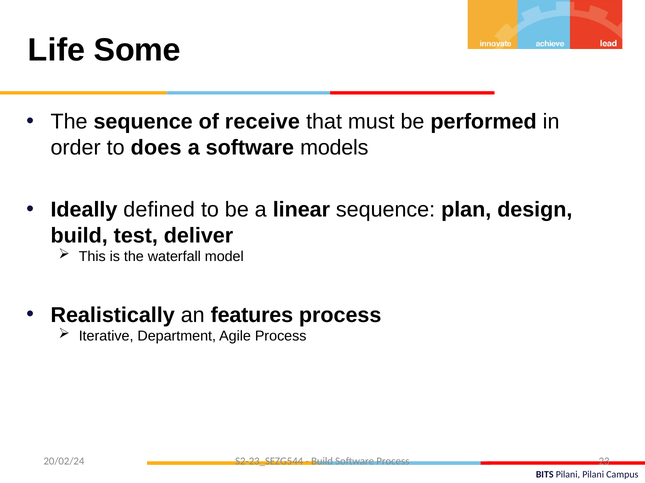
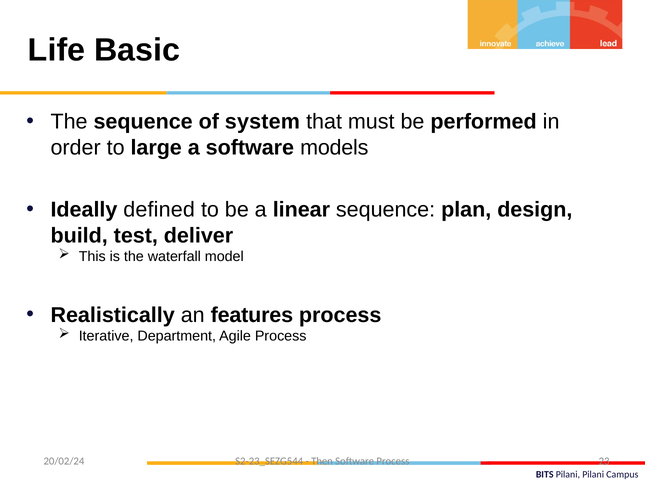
Some: Some -> Basic
receive: receive -> system
does: does -> large
Build at (322, 462): Build -> Then
